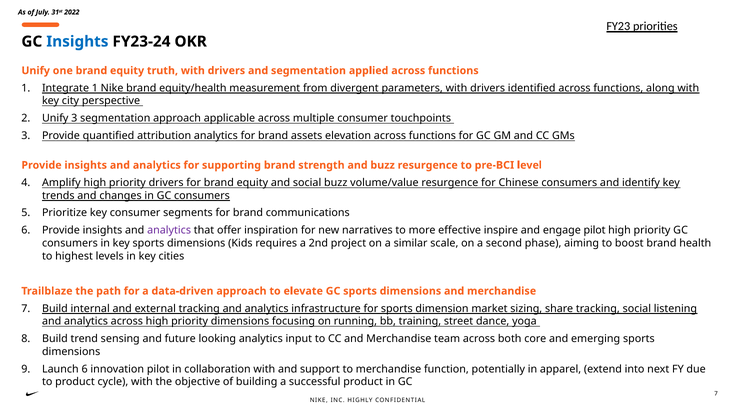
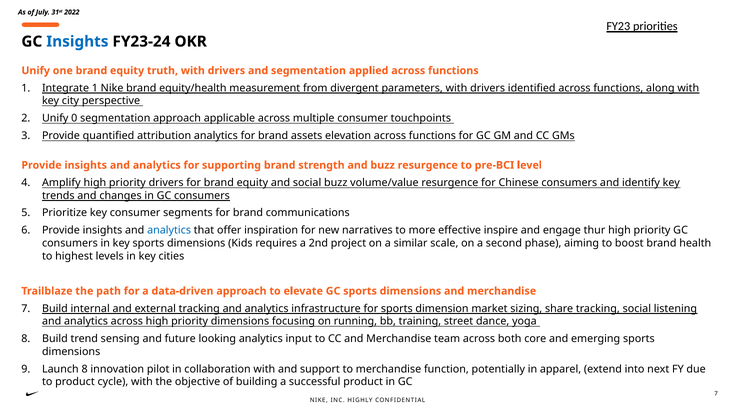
Unify 3: 3 -> 0
analytics at (169, 231) colour: purple -> blue
engage pilot: pilot -> thur
Launch 6: 6 -> 8
